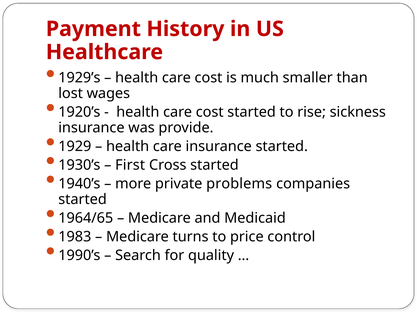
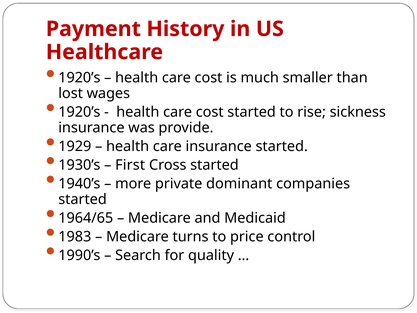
1929’s at (79, 78): 1929’s -> 1920’s
problems: problems -> dominant
